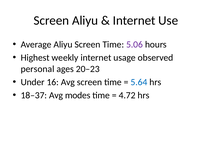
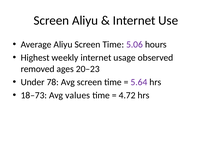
personal: personal -> removed
16: 16 -> 78
5.64 colour: blue -> purple
18–37: 18–37 -> 18–73
modes: modes -> values
